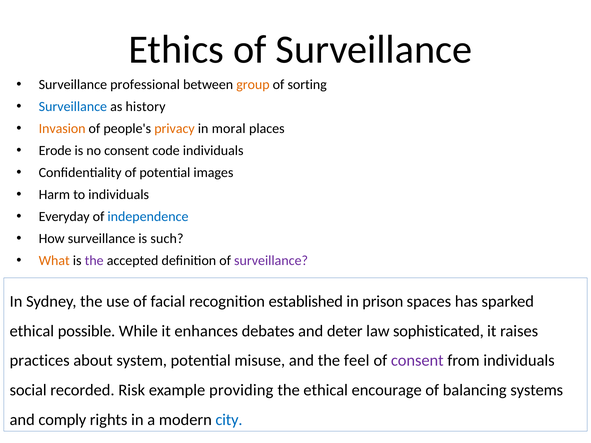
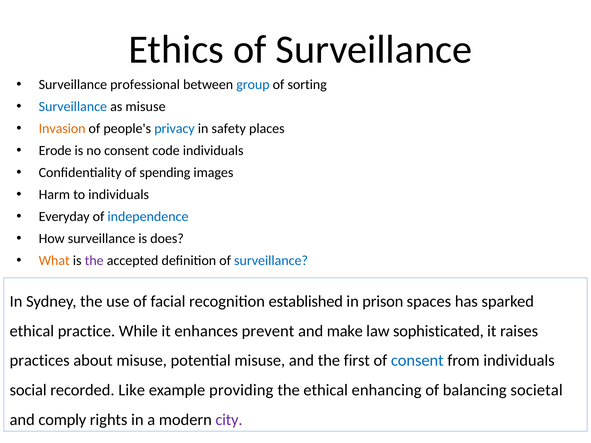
group colour: orange -> blue
as history: history -> misuse
privacy colour: orange -> blue
moral: moral -> safety
of potential: potential -> spending
such: such -> does
surveillance at (271, 261) colour: purple -> blue
possible: possible -> practice
debates: debates -> prevent
deter: deter -> make
about system: system -> misuse
feel: feel -> first
consent at (417, 361) colour: purple -> blue
Risk: Risk -> Like
encourage: encourage -> enhancing
systems: systems -> societal
city colour: blue -> purple
